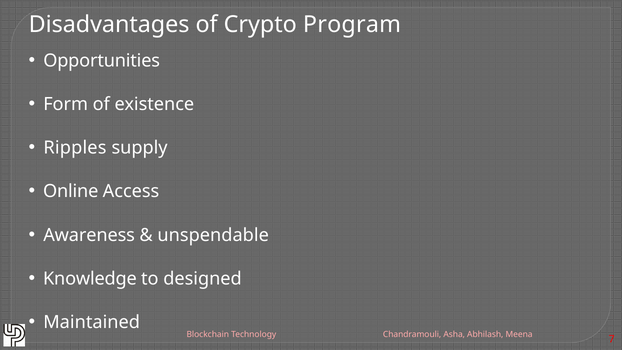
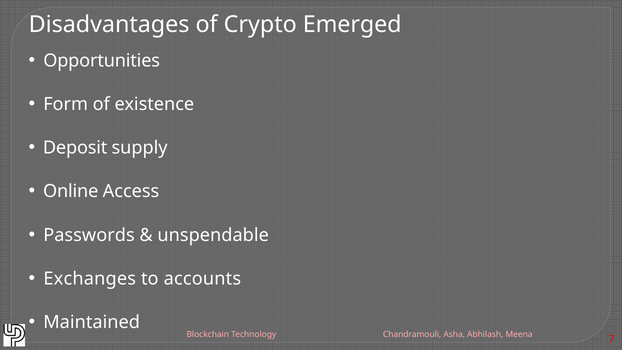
Program: Program -> Emerged
Ripples: Ripples -> Deposit
Awareness: Awareness -> Passwords
Knowledge: Knowledge -> Exchanges
designed: designed -> accounts
